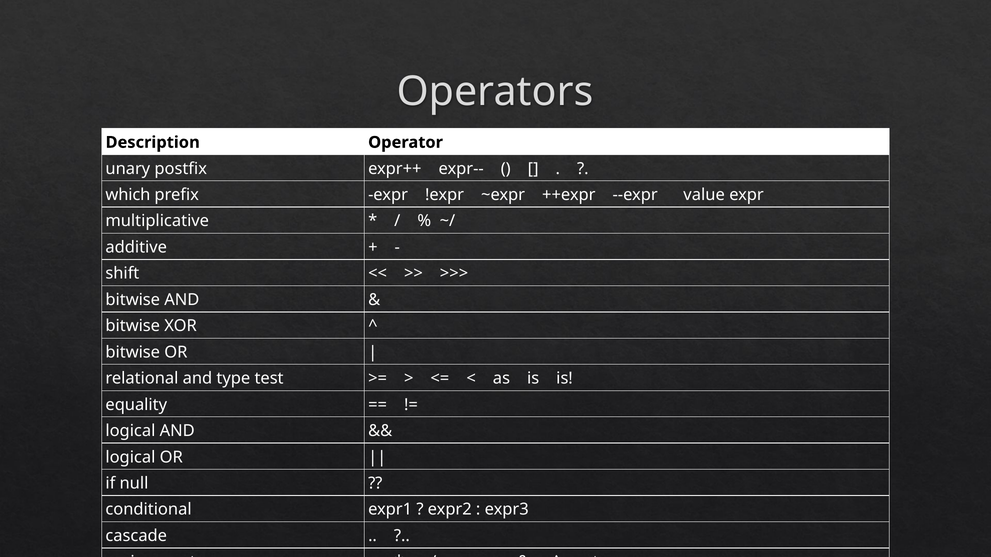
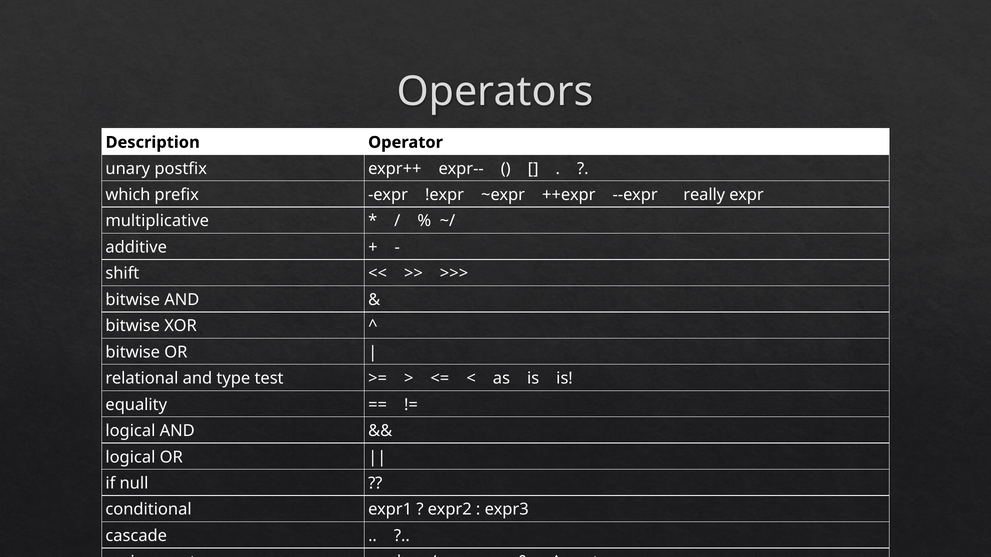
value: value -> really
